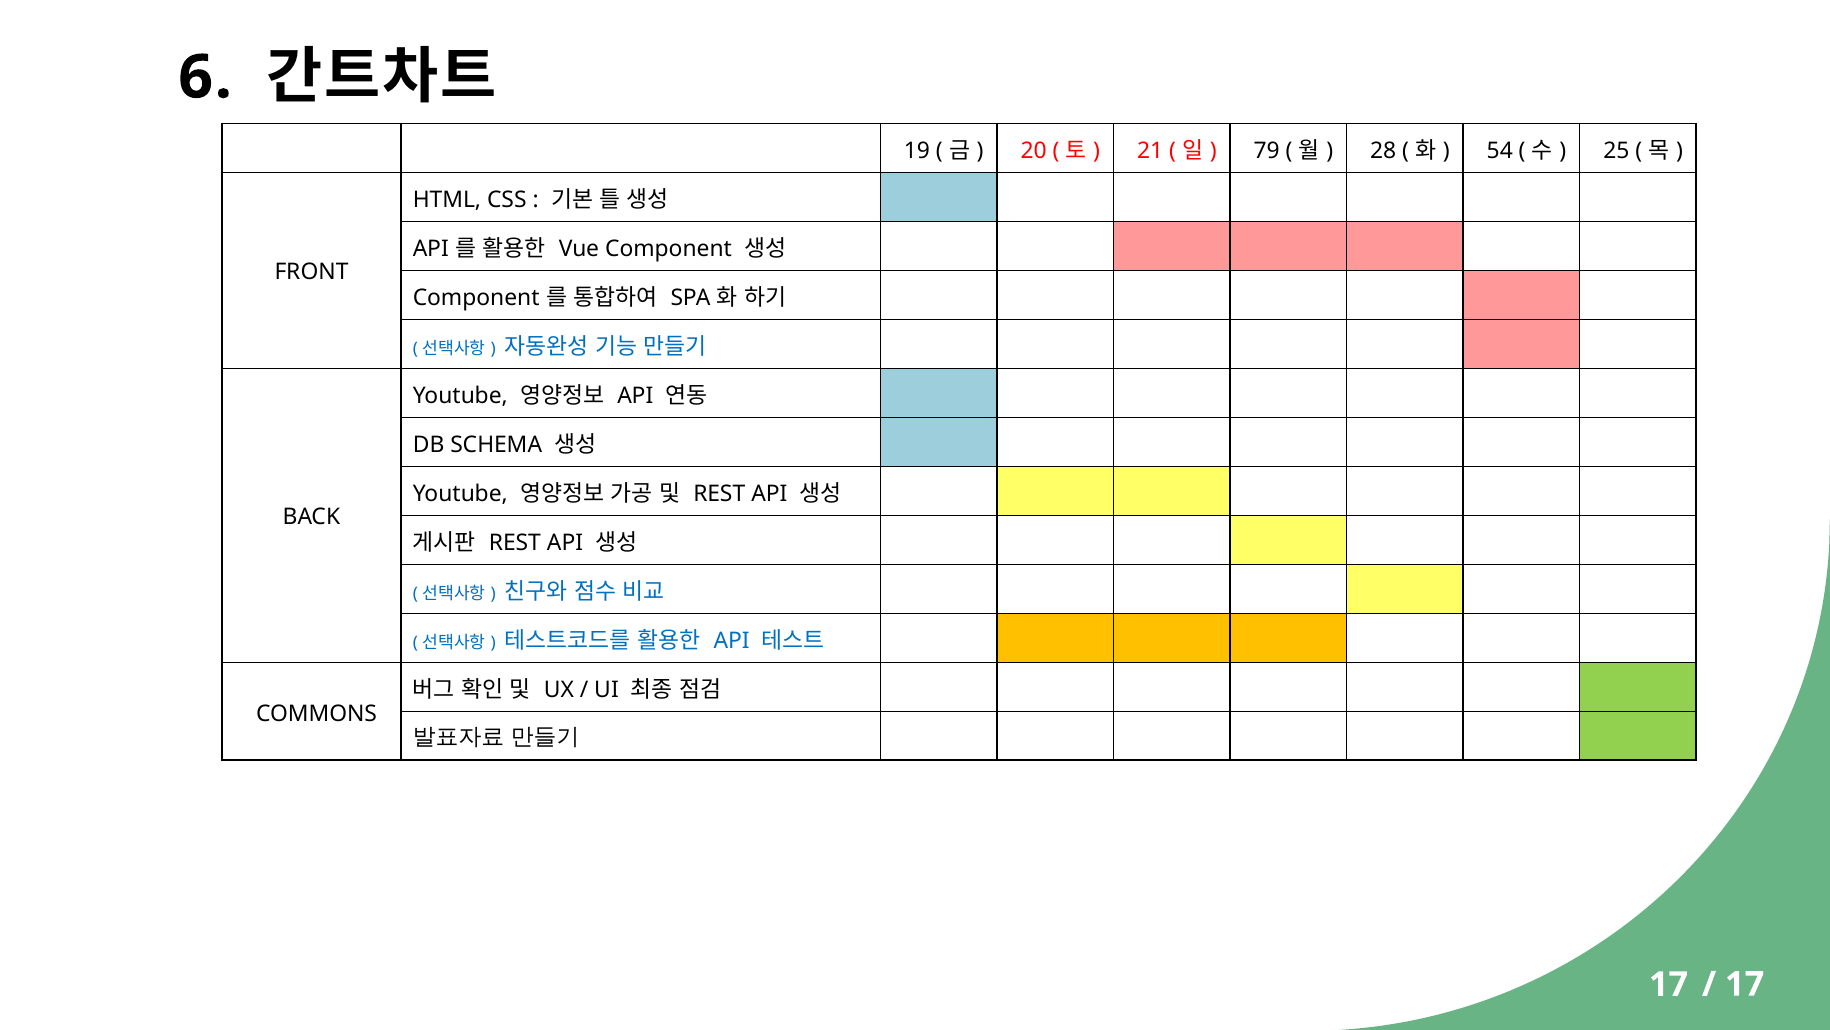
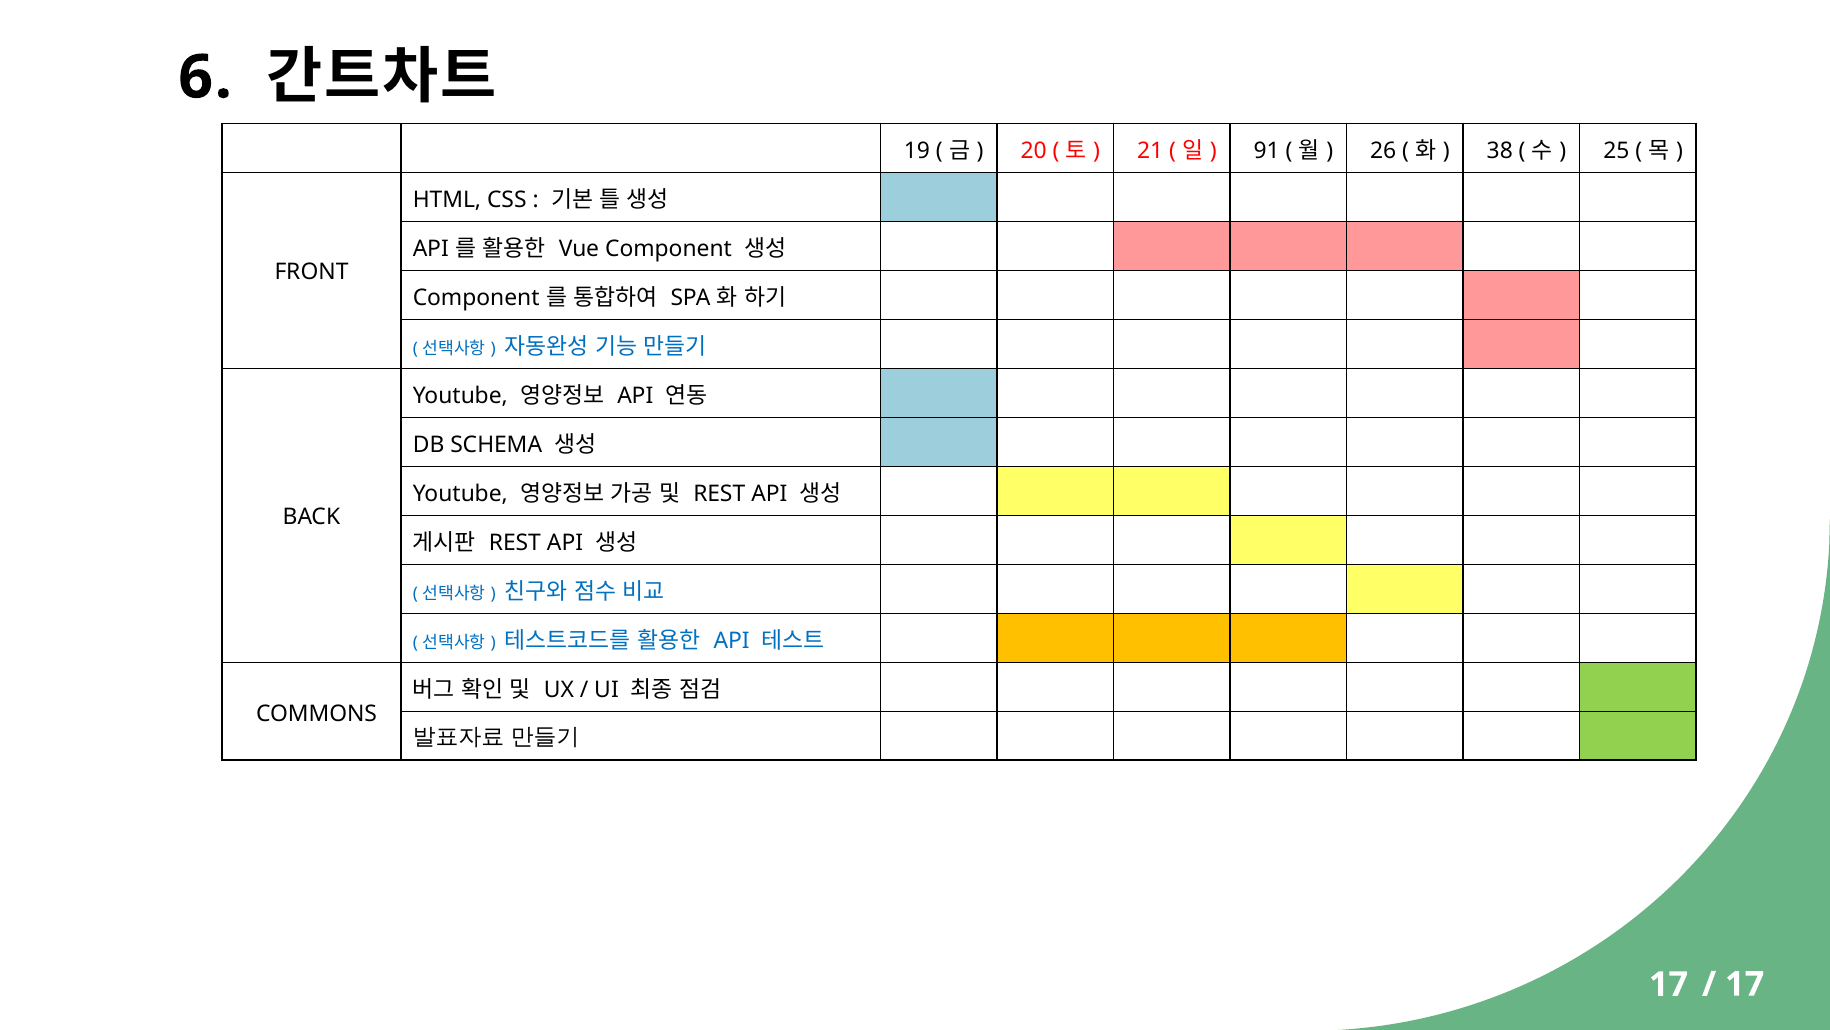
79: 79 -> 91
28: 28 -> 26
54: 54 -> 38
